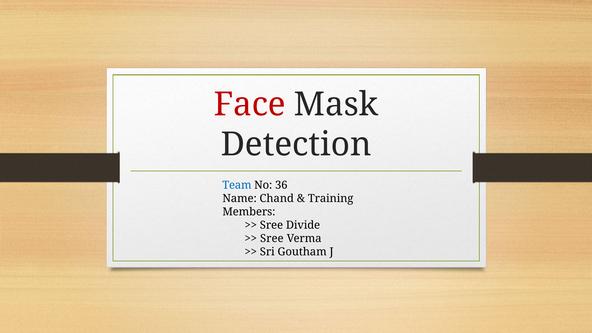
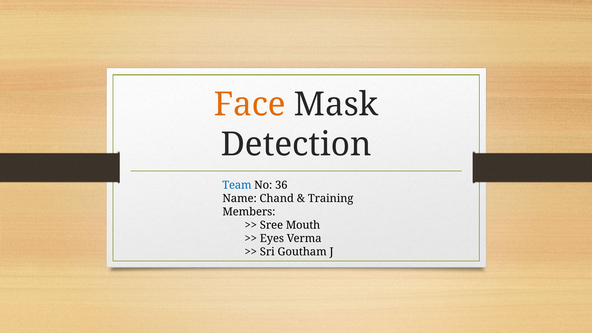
Face colour: red -> orange
Divide: Divide -> Mouth
Sree at (272, 238): Sree -> Eyes
